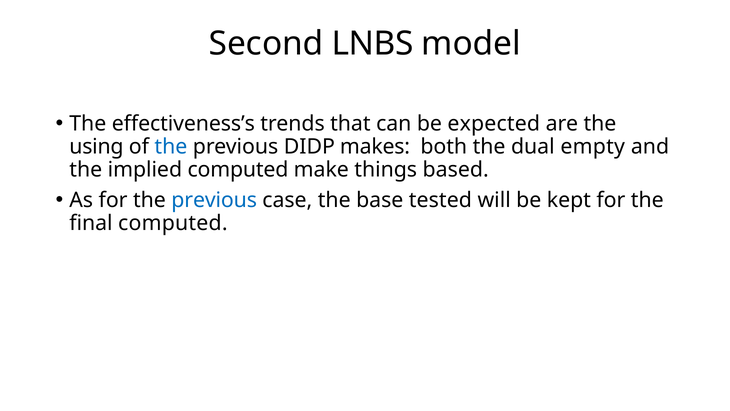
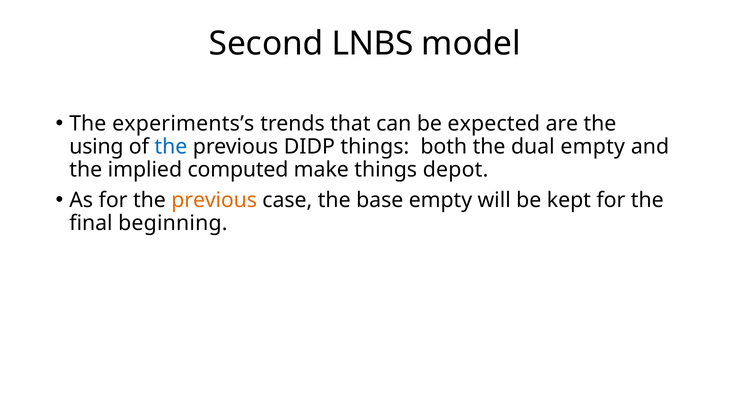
effectiveness’s: effectiveness’s -> experiments’s
DIDP makes: makes -> things
based: based -> depot
previous at (214, 200) colour: blue -> orange
base tested: tested -> empty
final computed: computed -> beginning
